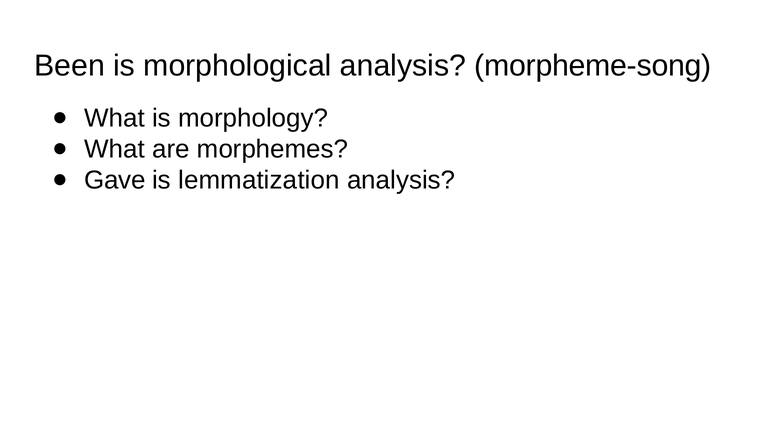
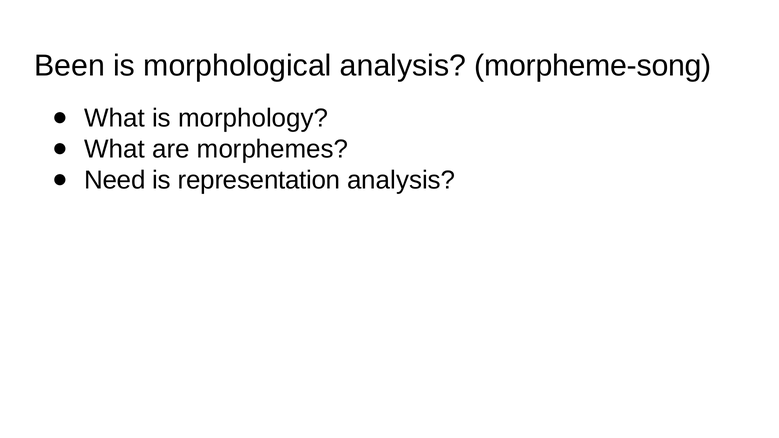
Gave: Gave -> Need
lemmatization: lemmatization -> representation
